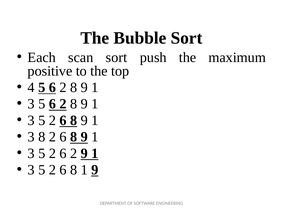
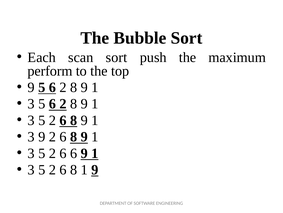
positive: positive -> perform
4 at (31, 87): 4 -> 9
3 8: 8 -> 9
2 6 2: 2 -> 6
